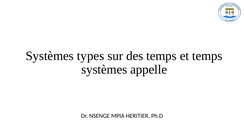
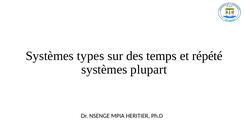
et temps: temps -> répété
appelle: appelle -> plupart
